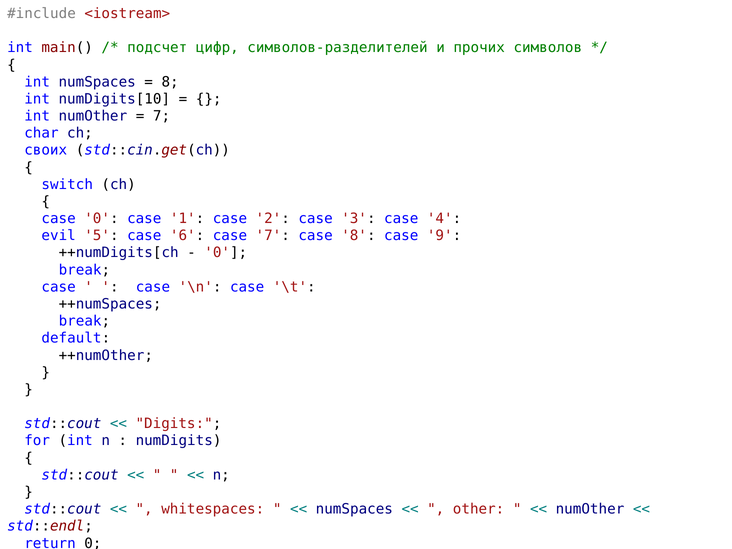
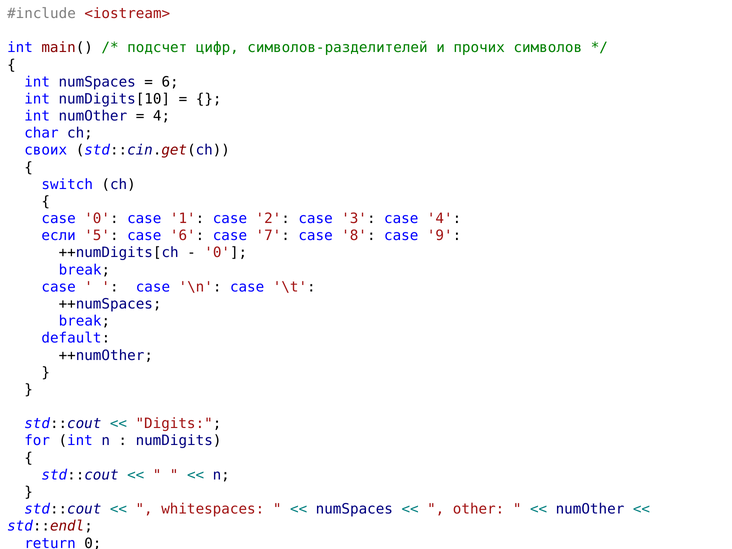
8 at (170, 82): 8 -> 6
7 at (162, 116): 7 -> 4
evil: evil -> если
